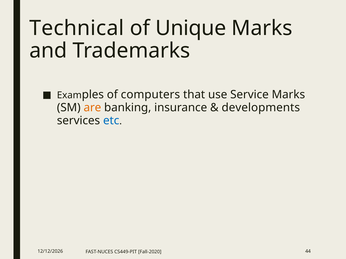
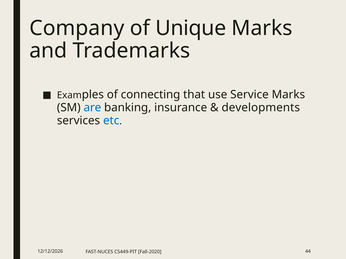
Technical: Technical -> Company
computers: computers -> connecting
are colour: orange -> blue
